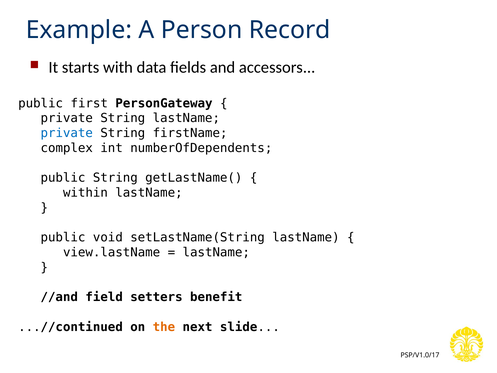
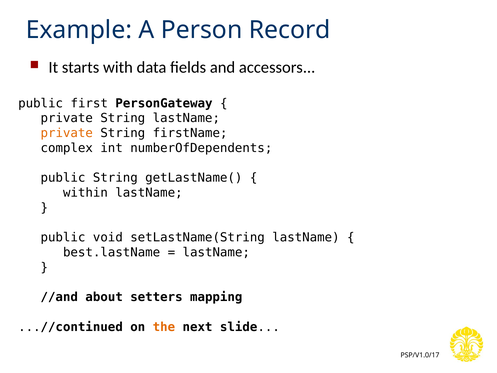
private at (67, 133) colour: blue -> orange
view.lastName: view.lastName -> best.lastName
field: field -> about
benefit: benefit -> mapping
